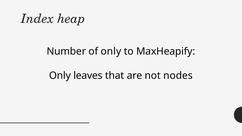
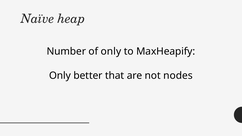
Index: Index -> Naïve
leaves: leaves -> better
